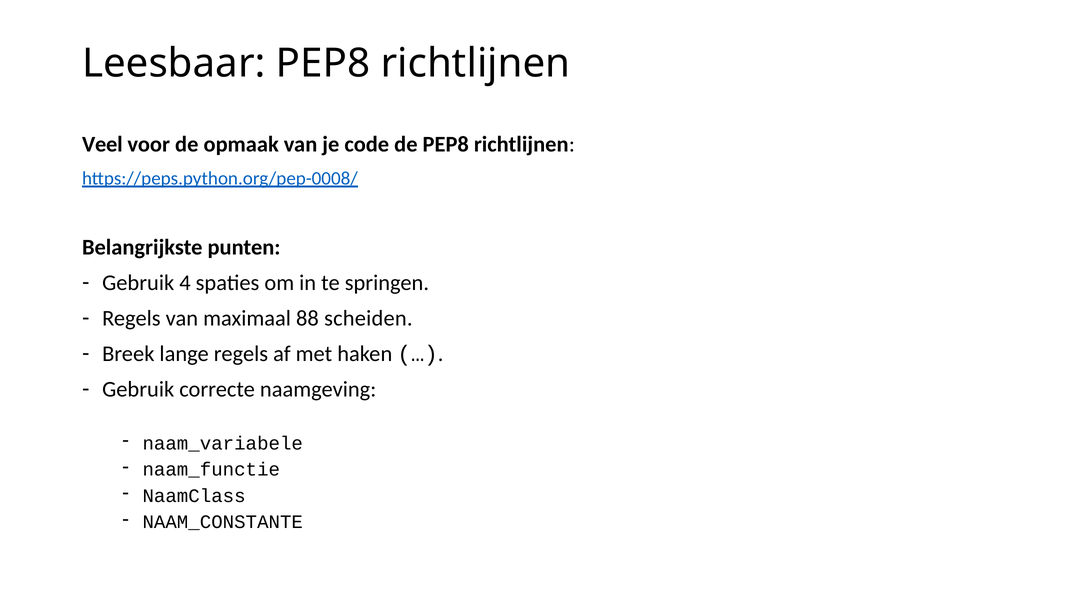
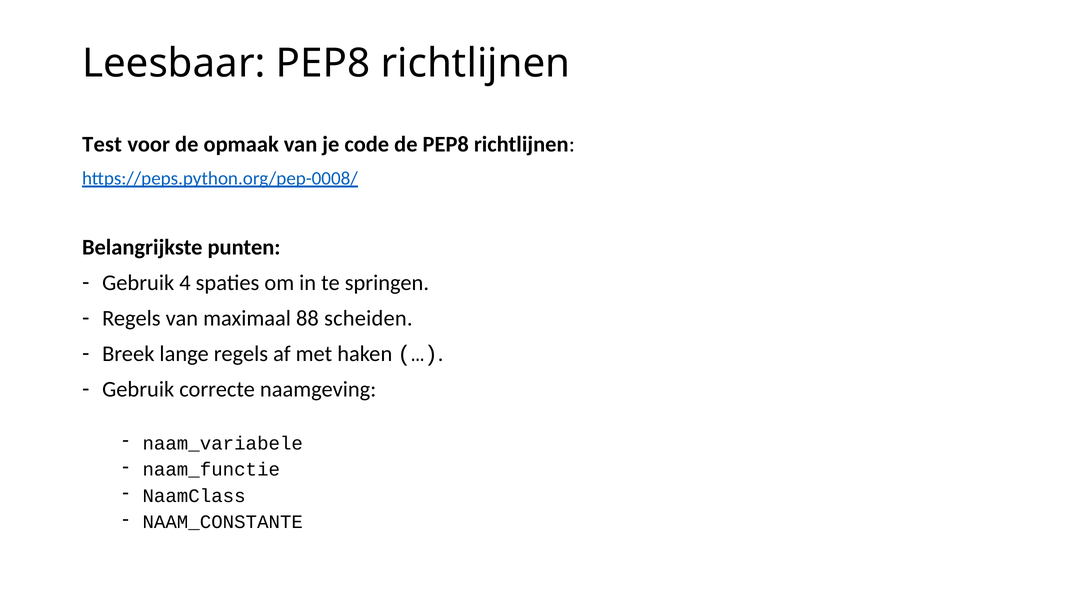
Veel: Veel -> Test
